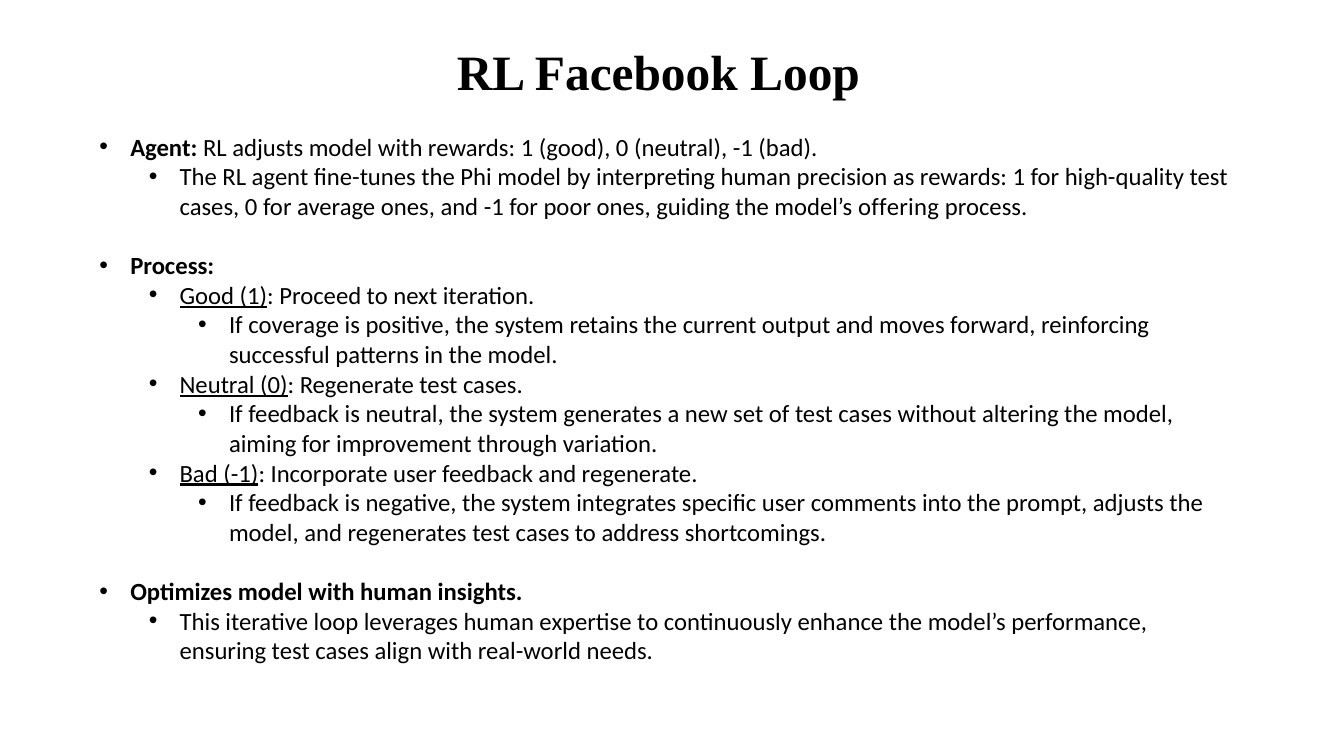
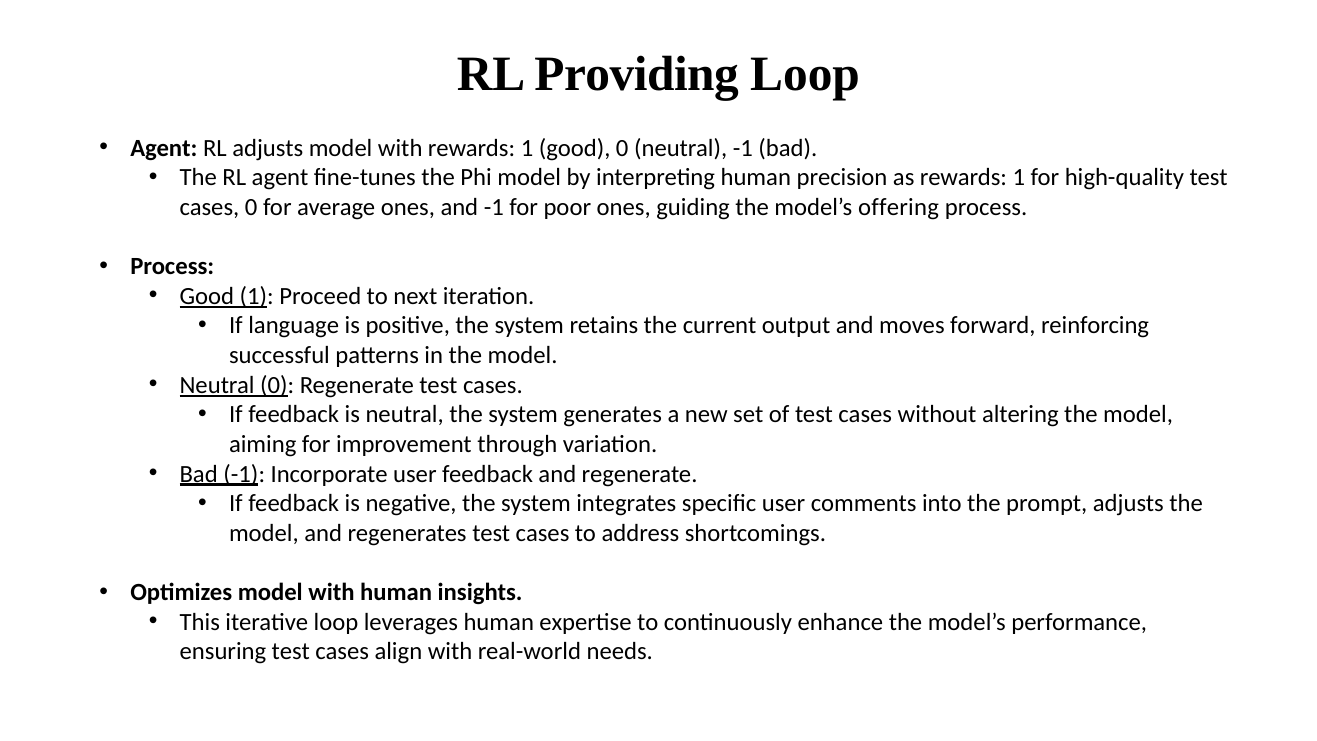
Facebook: Facebook -> Providing
coverage: coverage -> language
